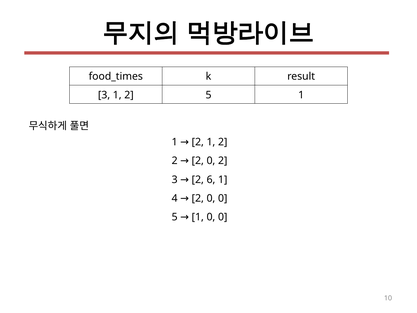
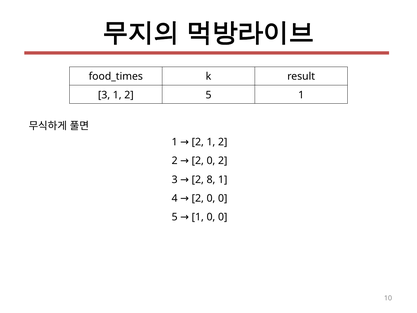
6: 6 -> 8
